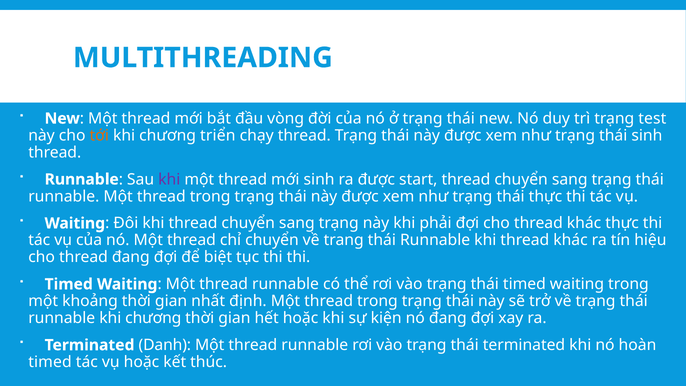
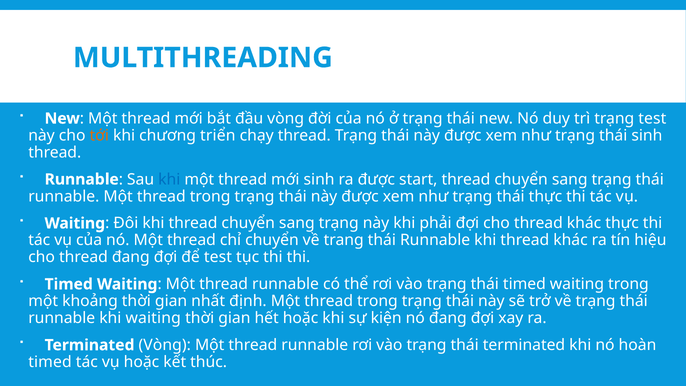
khi at (169, 179) colour: purple -> blue
để biệt: biệt -> test
runnable khi chương: chương -> waiting
Terminated Danh: Danh -> Vòng
